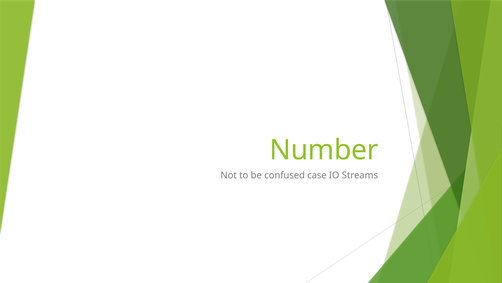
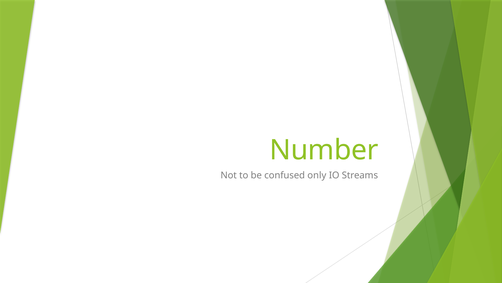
case: case -> only
